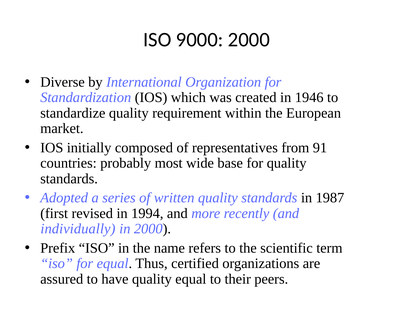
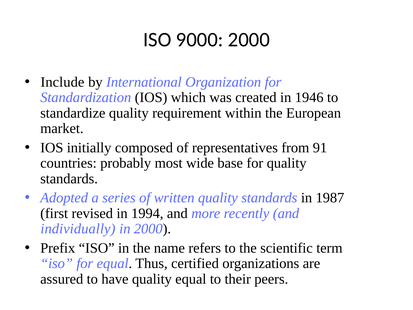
Diverse: Diverse -> Include
